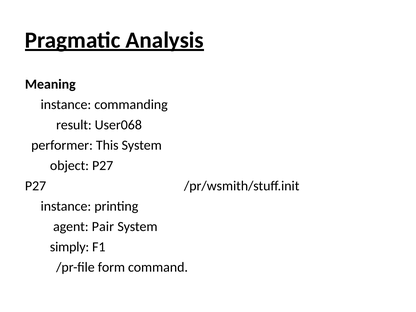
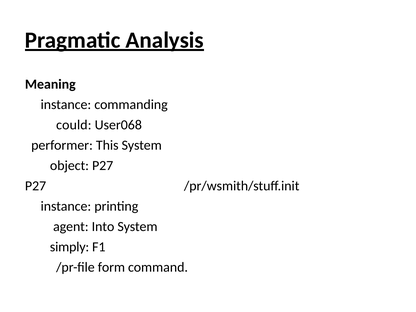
result: result -> could
Pair: Pair -> Into
